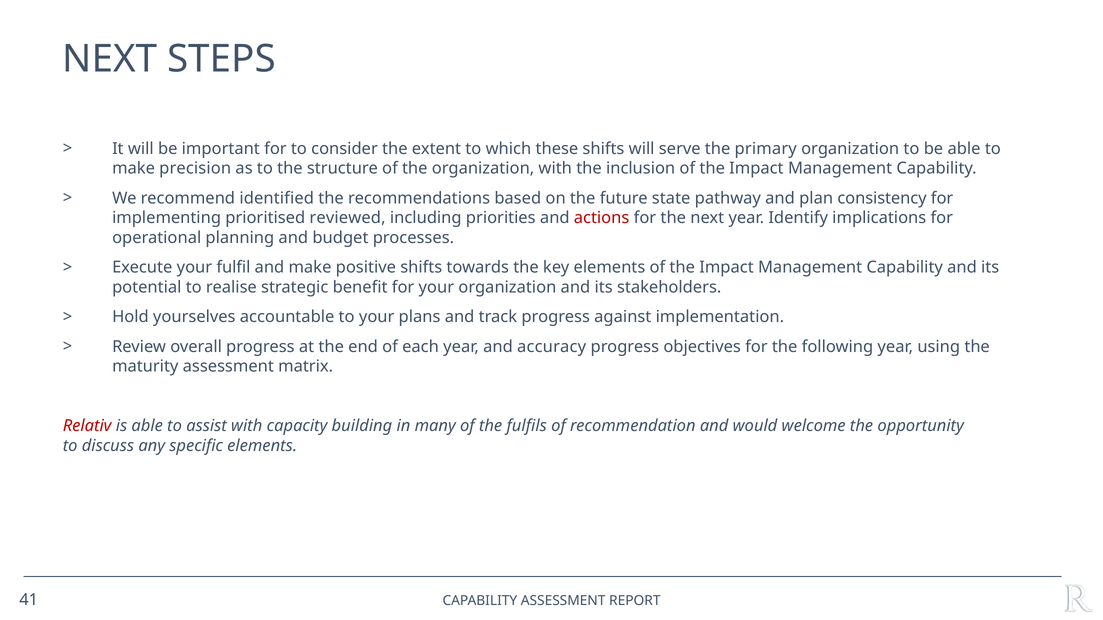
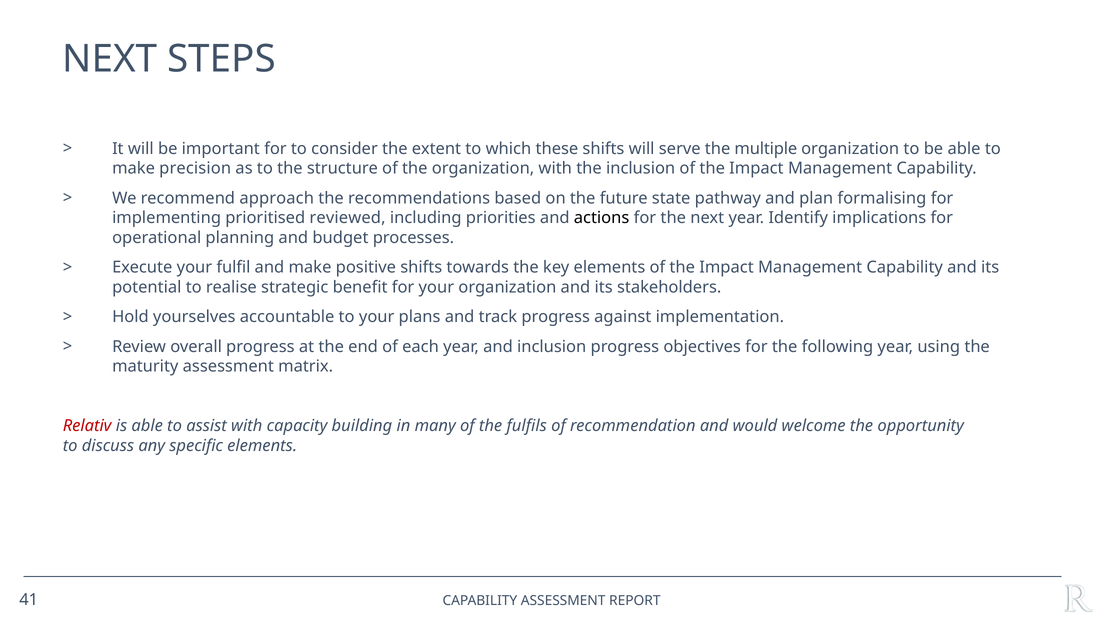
primary: primary -> multiple
identified: identified -> approach
consistency: consistency -> formalising
actions colour: red -> black
and accuracy: accuracy -> inclusion
